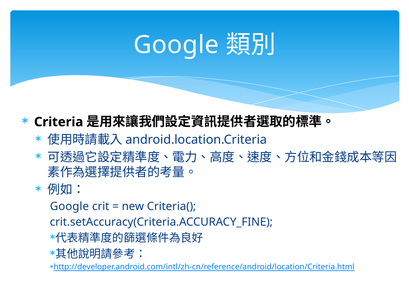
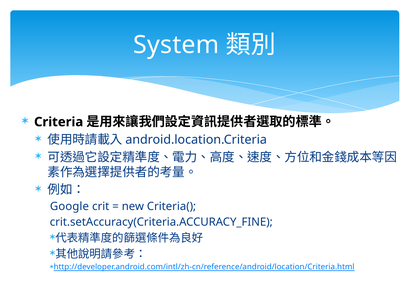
Google at (176, 45): Google -> System
